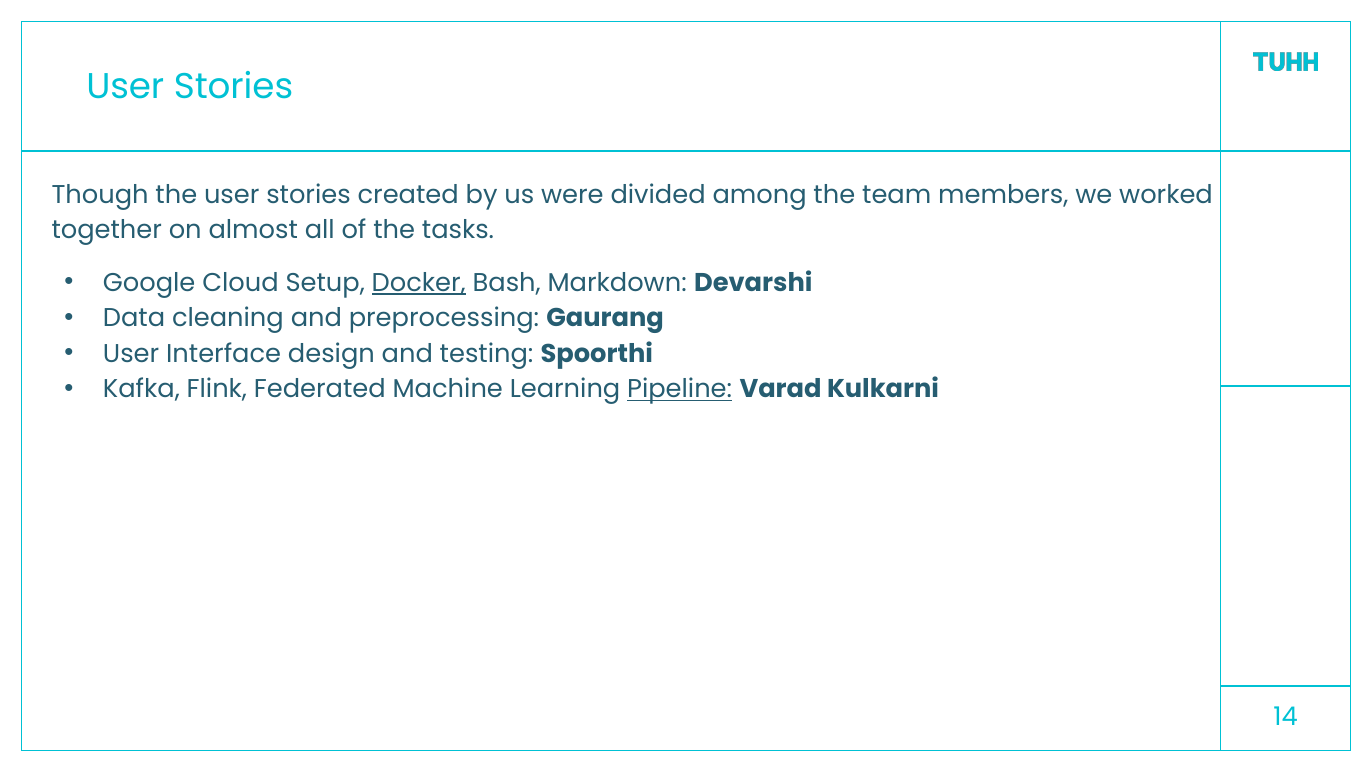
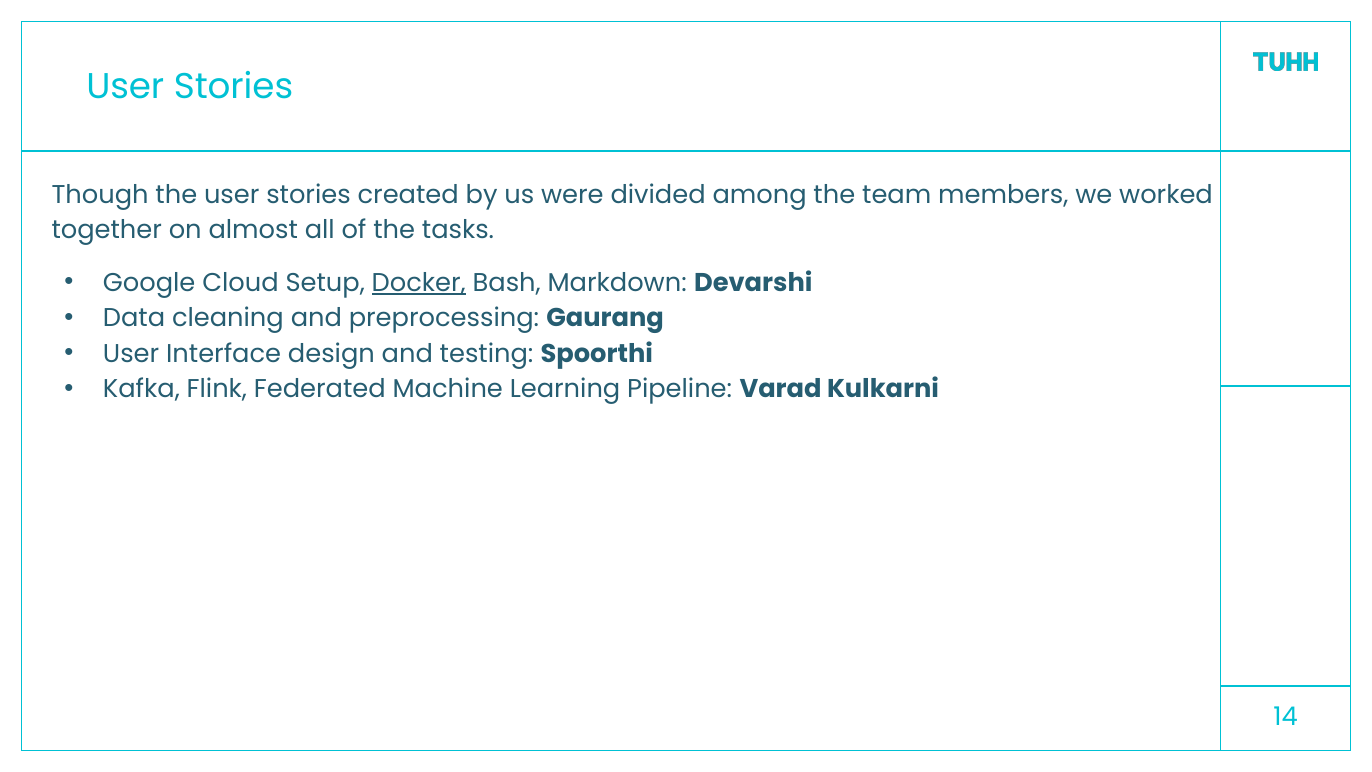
Pipeline underline: present -> none
